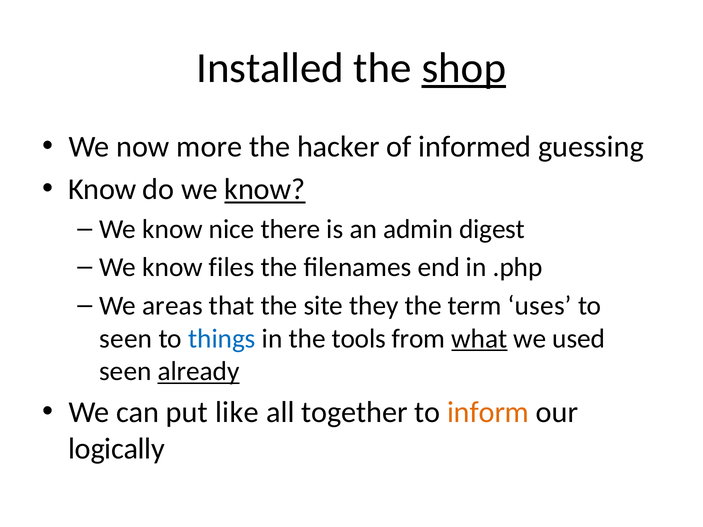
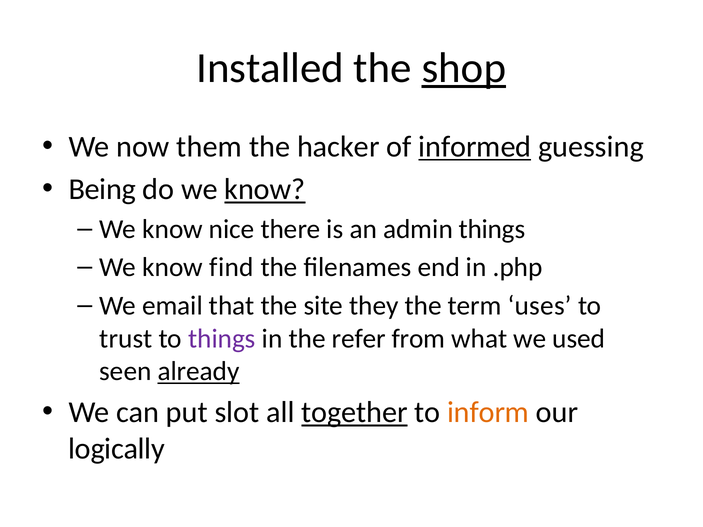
more: more -> them
informed underline: none -> present
Know at (102, 189): Know -> Being
admin digest: digest -> things
files: files -> find
areas: areas -> email
seen at (126, 339): seen -> trust
things at (222, 339) colour: blue -> purple
tools: tools -> refer
what underline: present -> none
like: like -> slot
together underline: none -> present
